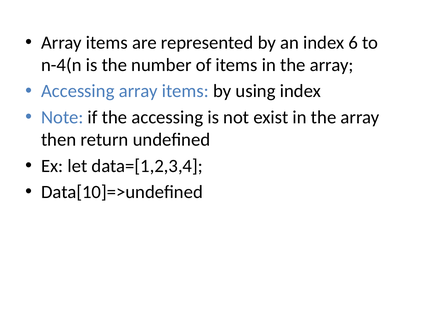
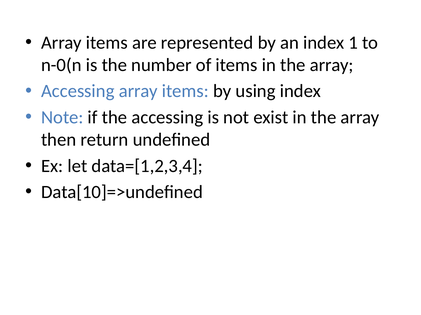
6: 6 -> 1
n-4(n: n-4(n -> n-0(n
